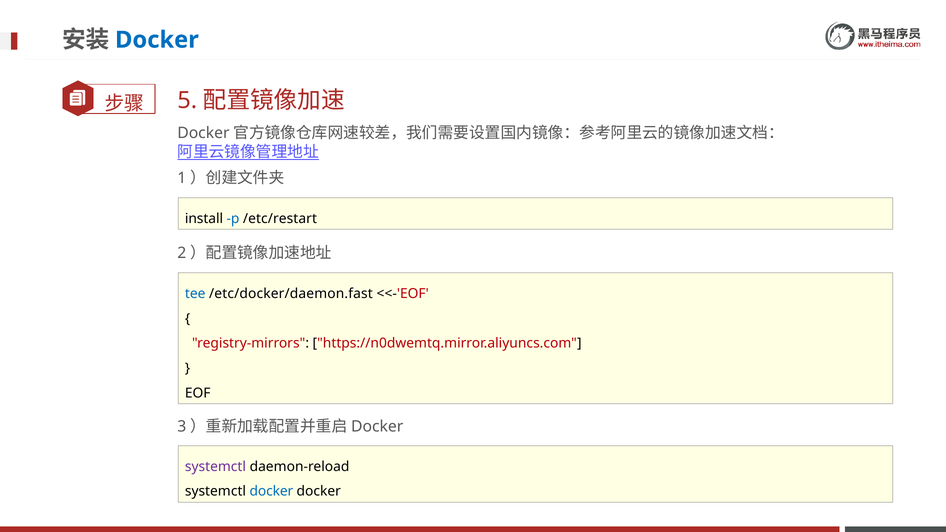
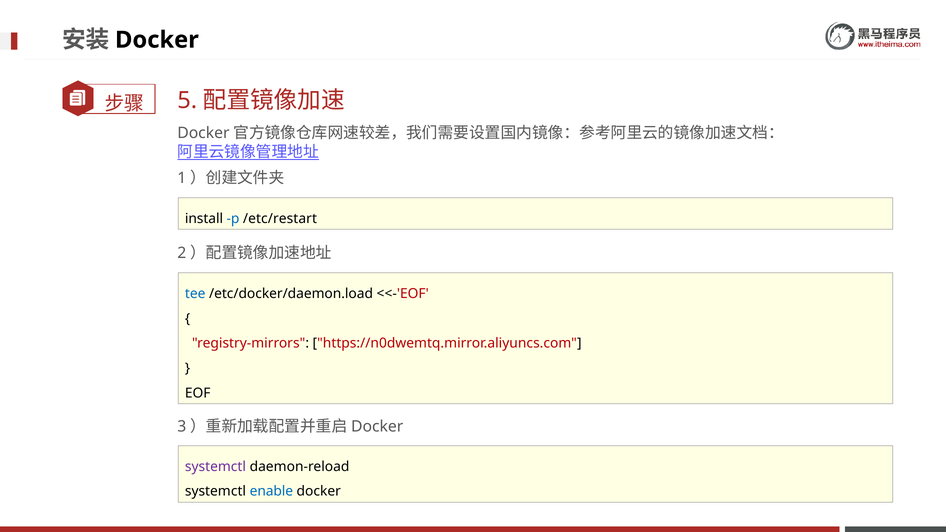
Docker at (157, 40) colour: blue -> black
/etc/docker/daemon.fast: /etc/docker/daemon.fast -> /etc/docker/daemon.load
systemctl docker: docker -> enable
